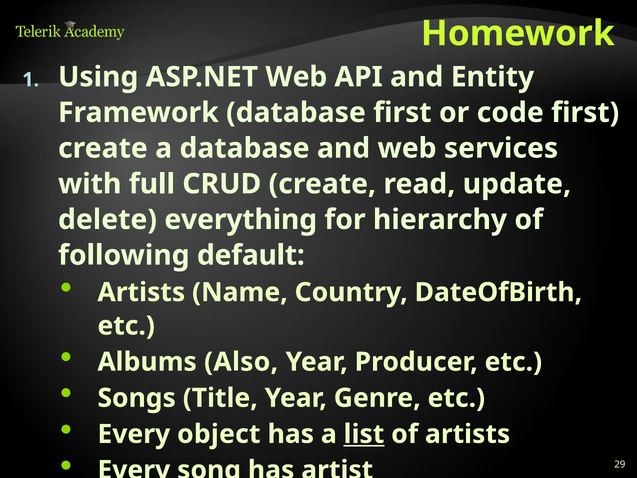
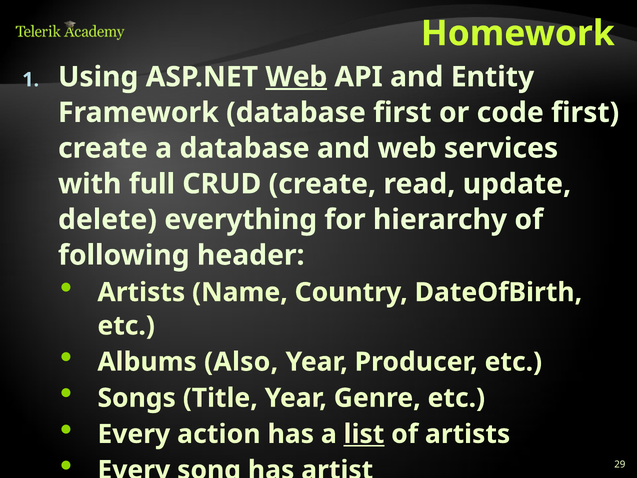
Web at (296, 77) underline: none -> present
default: default -> header
object: object -> action
